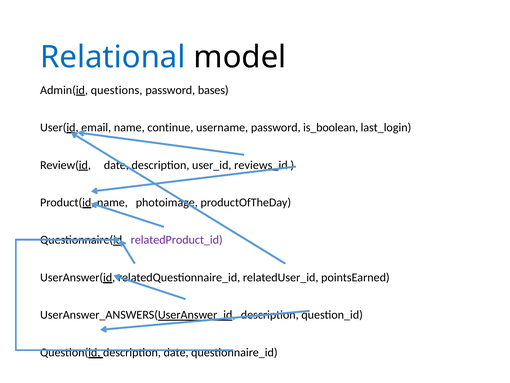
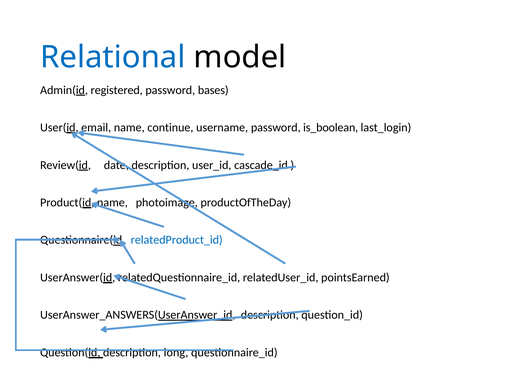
questions: questions -> registered
reviews_id: reviews_id -> cascade_id
relatedProduct_id colour: purple -> blue
description date: date -> long
